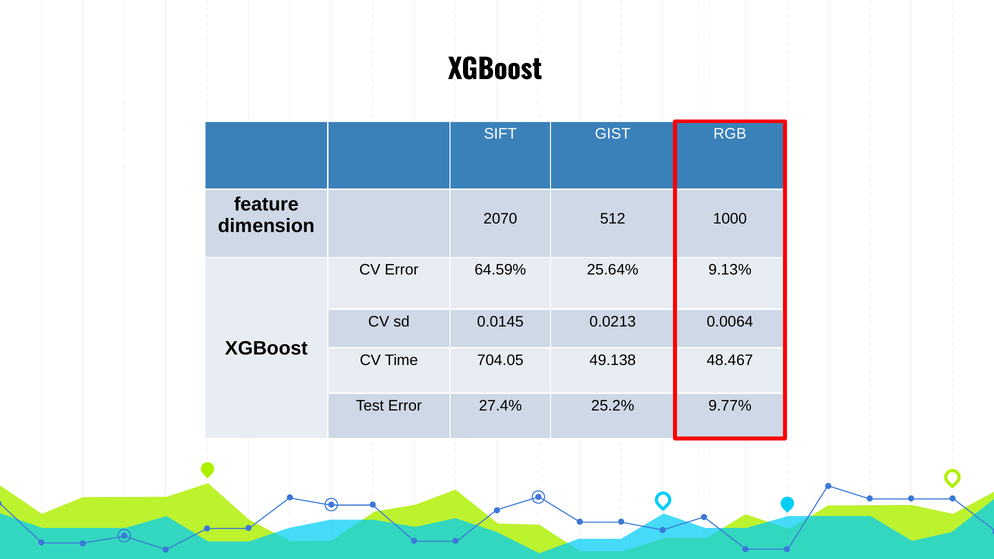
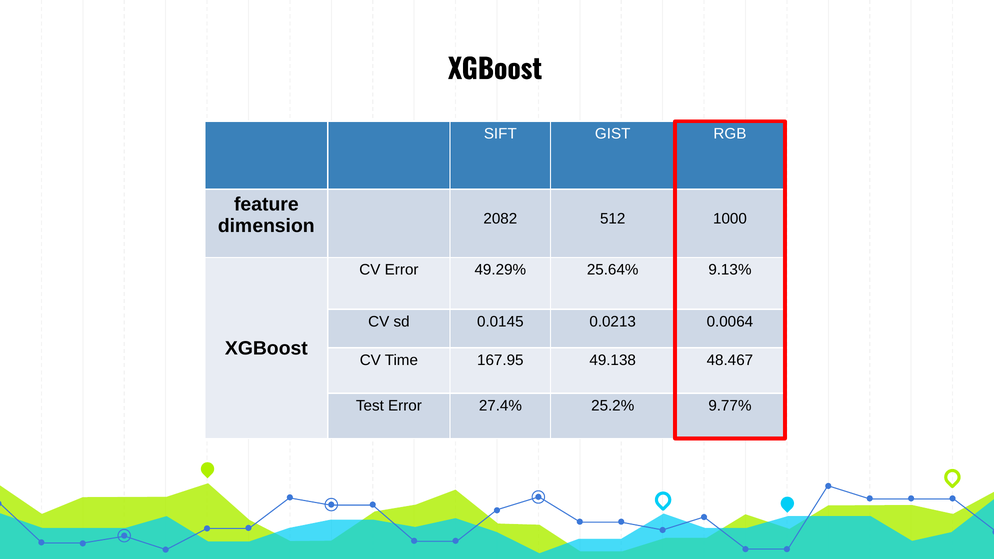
2070: 2070 -> 2082
64.59%: 64.59% -> 49.29%
704.05: 704.05 -> 167.95
